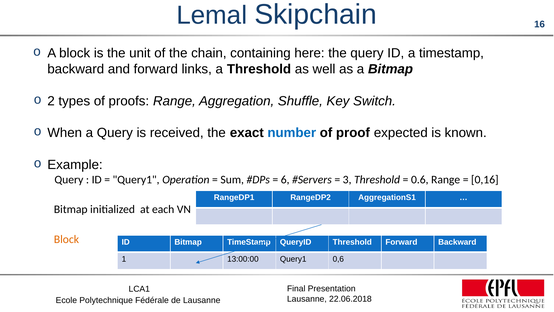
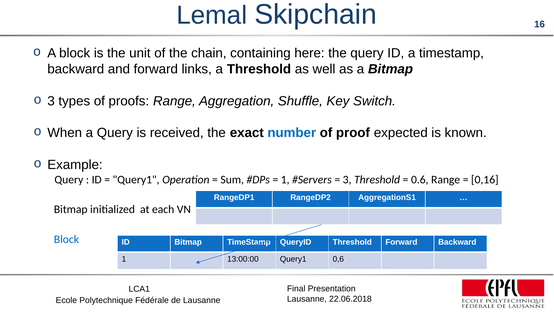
2 at (51, 101): 2 -> 3
6 at (285, 179): 6 -> 1
Block at (66, 239) colour: orange -> blue
